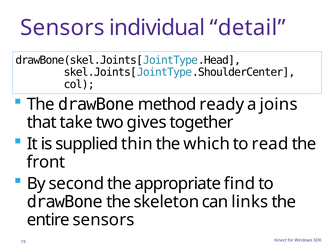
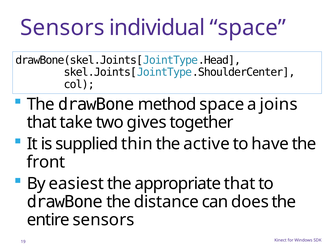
individual detail: detail -> space
method ready: ready -> space
which: which -> active
read: read -> have
second: second -> easiest
appropriate find: find -> that
skeleton: skeleton -> distance
links: links -> does
